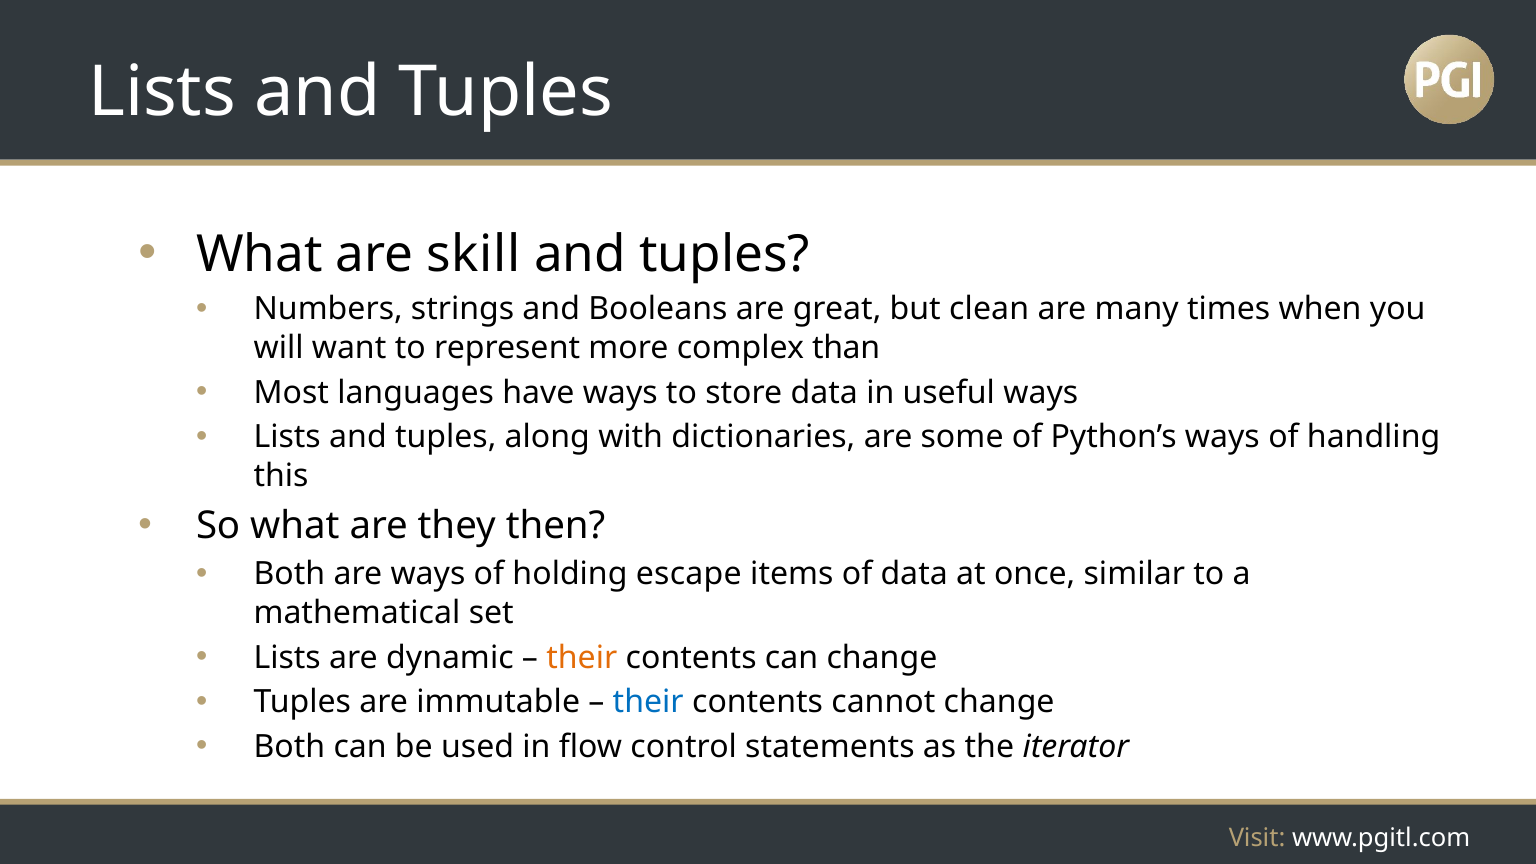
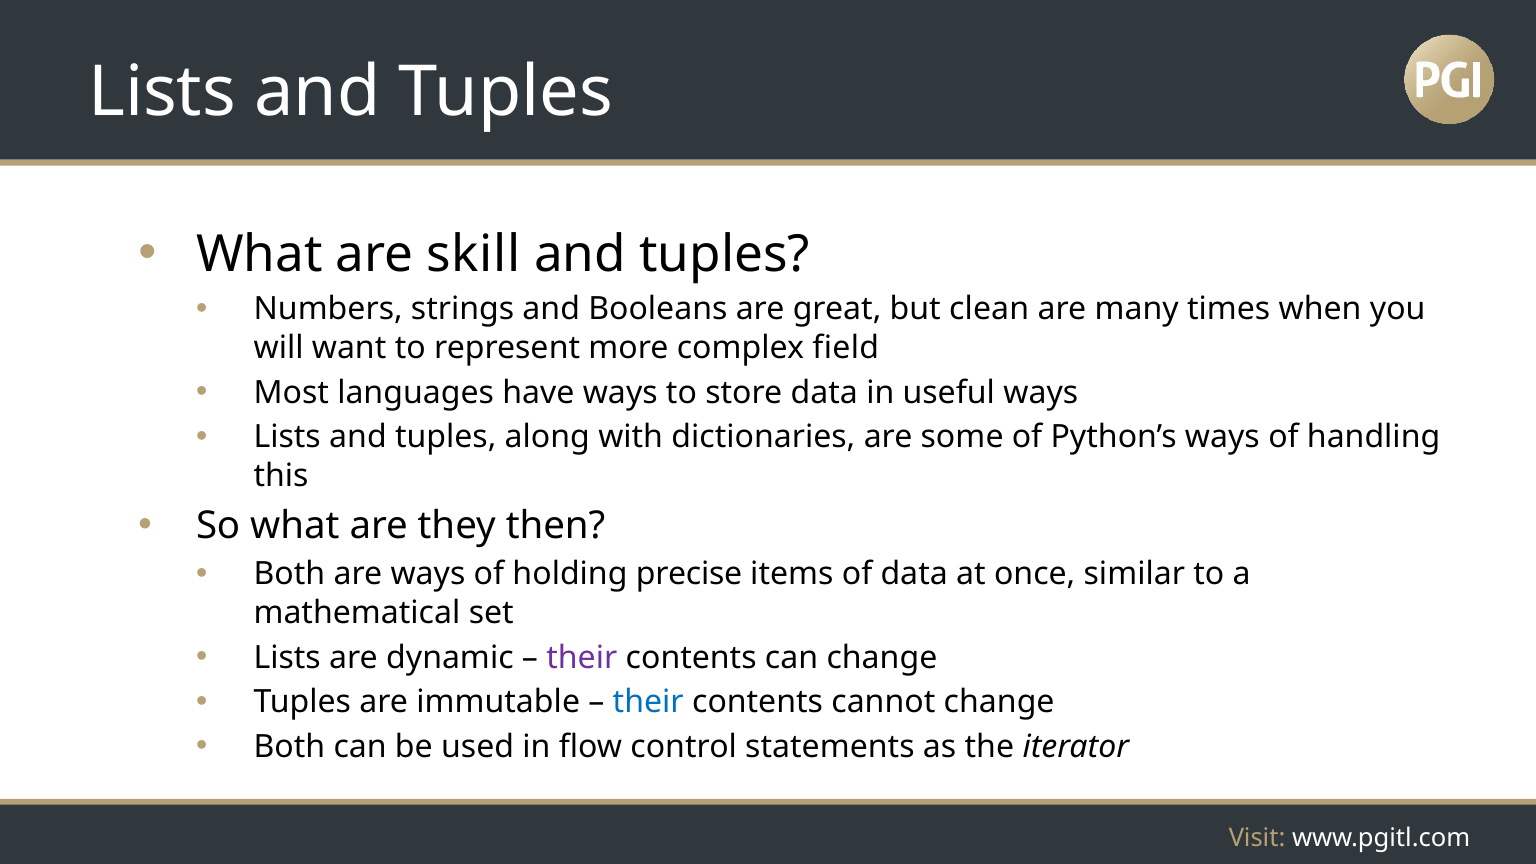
than: than -> field
escape: escape -> precise
their at (582, 658) colour: orange -> purple
